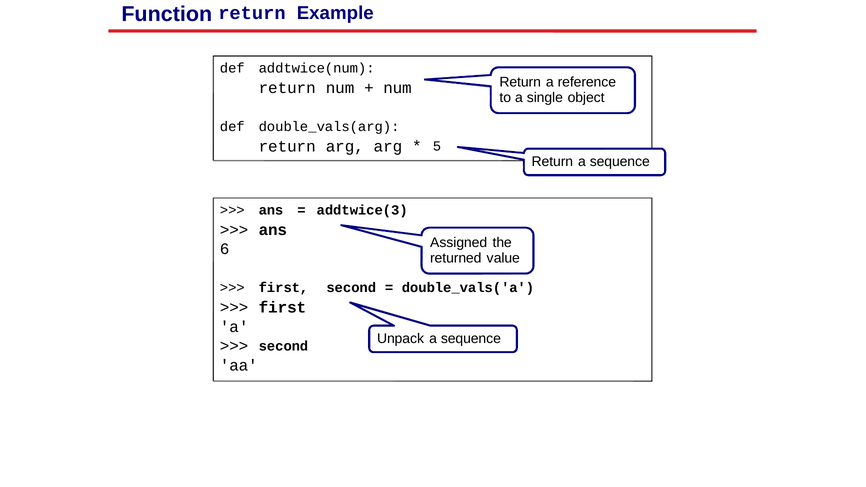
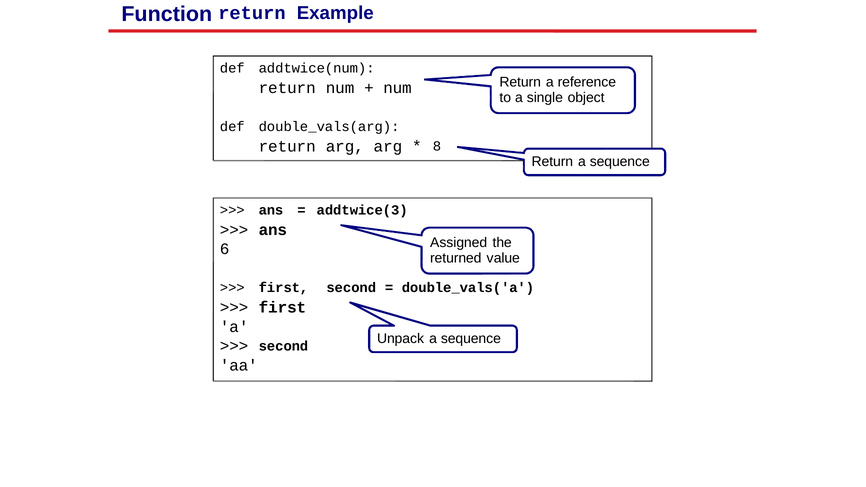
5: 5 -> 8
